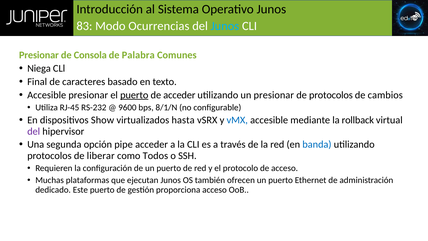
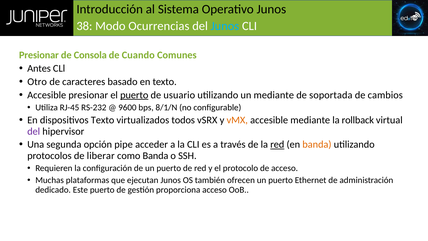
83: 83 -> 38
Palabra: Palabra -> Cuando
Niega: Niega -> Antes
Final: Final -> Otro
de acceder: acceder -> usuario
un presionar: presionar -> mediante
de protocolos: protocolos -> soportada
dispositivos Show: Show -> Texto
hasta: hasta -> todos
vMX colour: blue -> orange
red at (277, 144) underline: none -> present
banda at (317, 144) colour: blue -> orange
como Todos: Todos -> Banda
